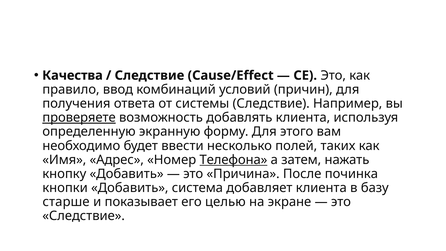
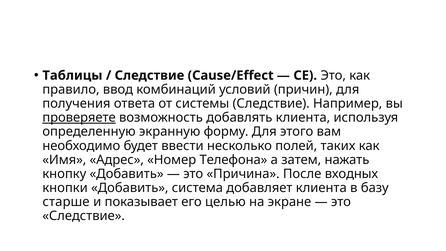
Качества: Качества -> Таблицы
Телефона underline: present -> none
починка: починка -> входных
